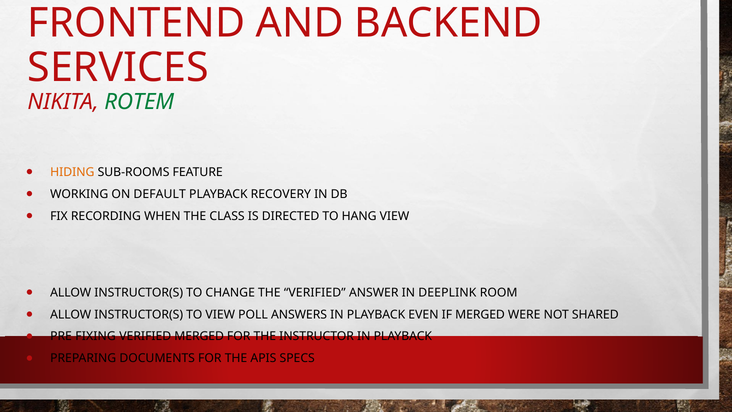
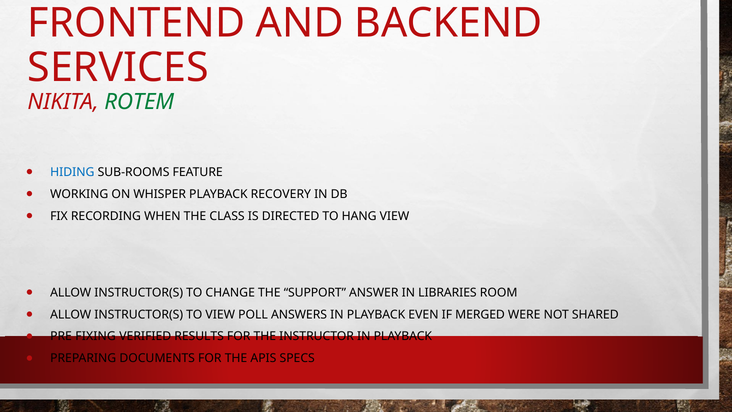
HIDING colour: orange -> blue
DEFAULT: DEFAULT -> WHISPER
THE VERIFIED: VERIFIED -> SUPPORT
DEEPLINK: DEEPLINK -> LIBRARIES
VERIFIED MERGED: MERGED -> RESULTS
